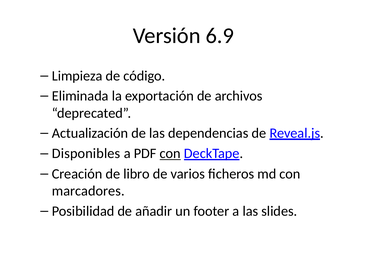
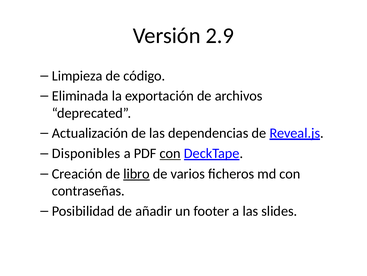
6.9: 6.9 -> 2.9
libro underline: none -> present
marcadores: marcadores -> contraseñas
